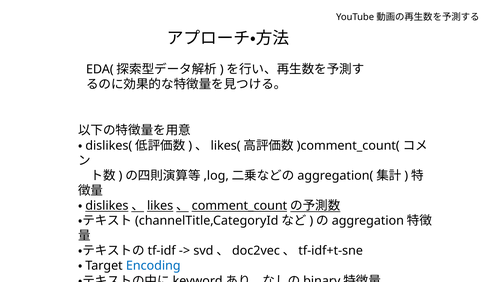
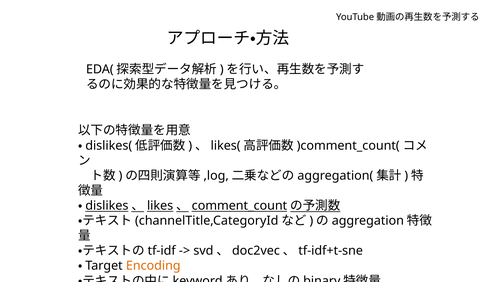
Encoding colour: blue -> orange
